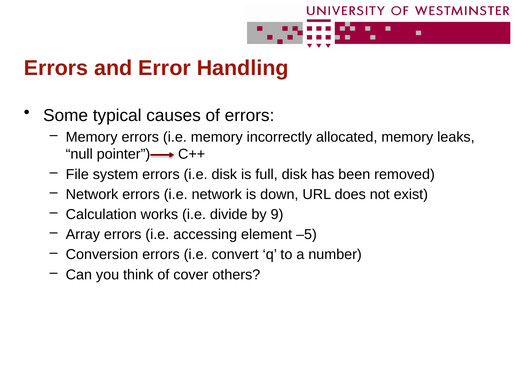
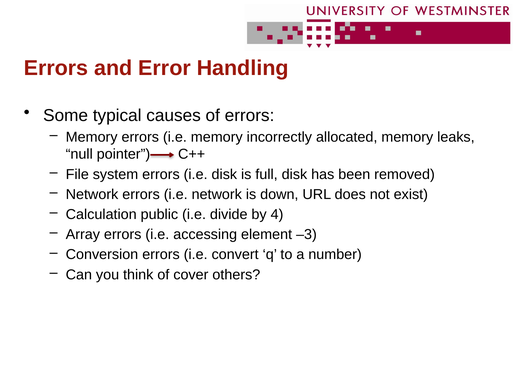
works: works -> public
9: 9 -> 4
–5: –5 -> –3
